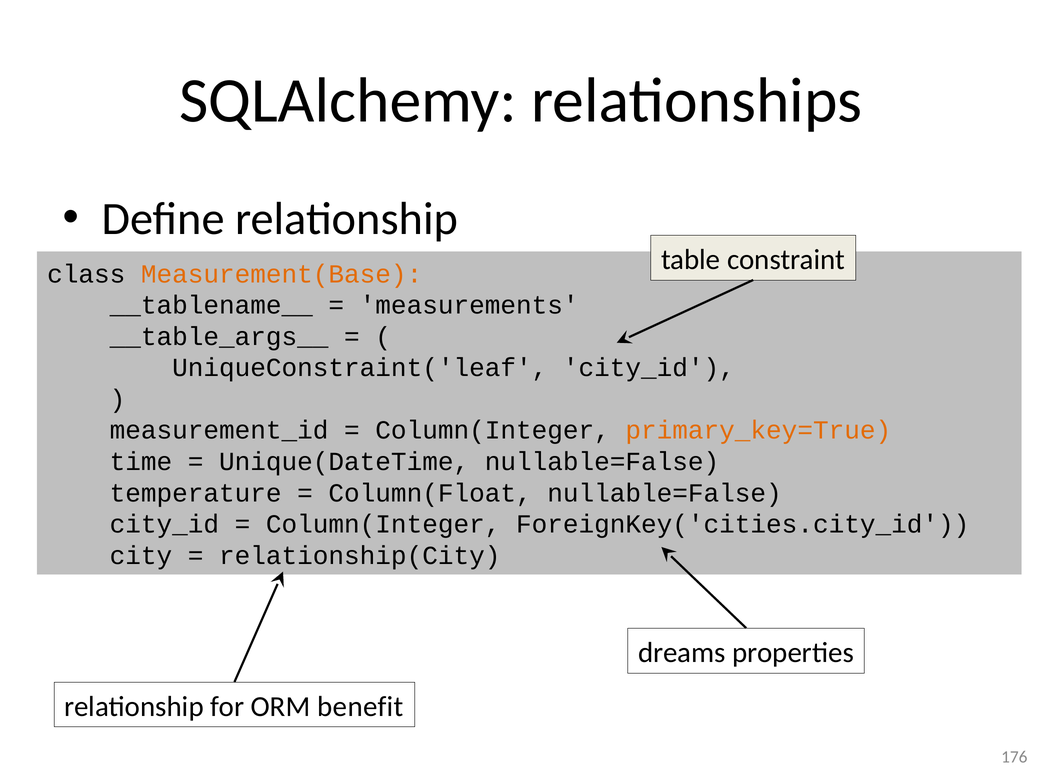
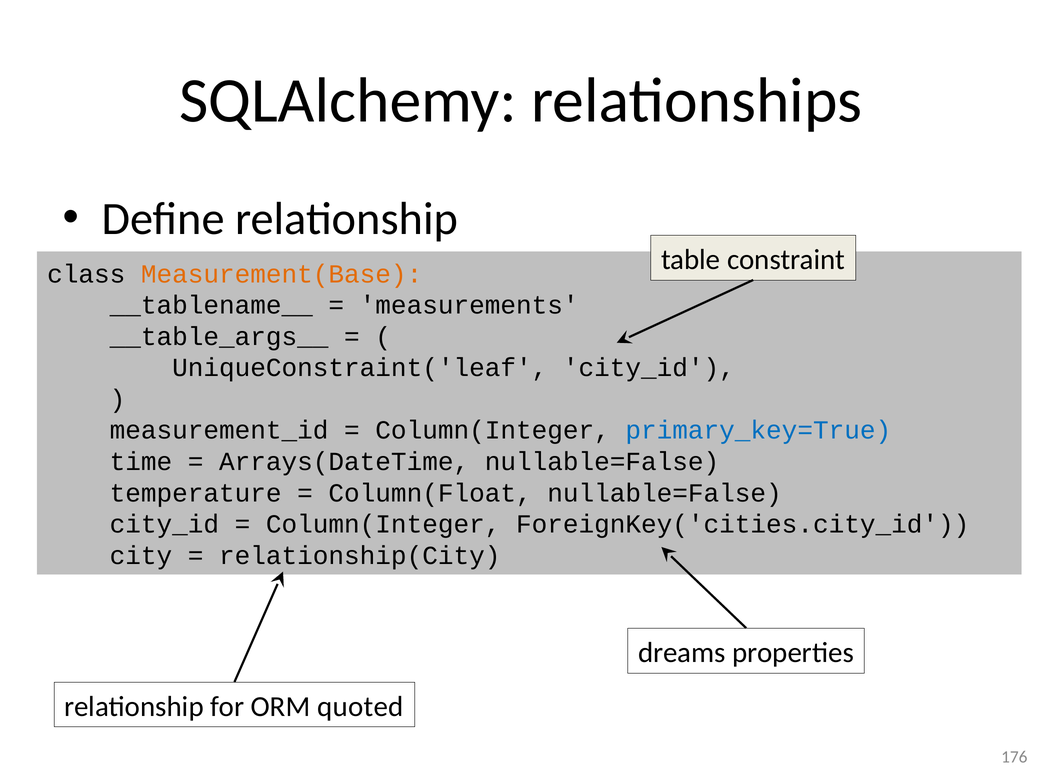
primary_key=True colour: orange -> blue
Unique(DateTime: Unique(DateTime -> Arrays(DateTime
benefit: benefit -> quoted
